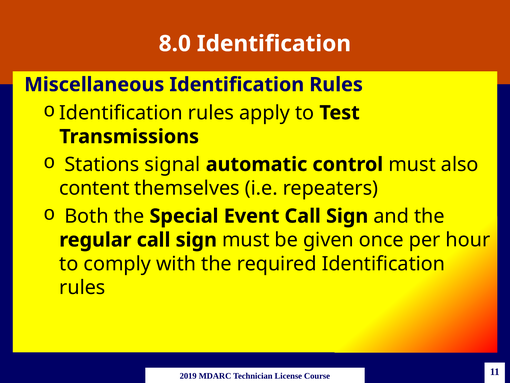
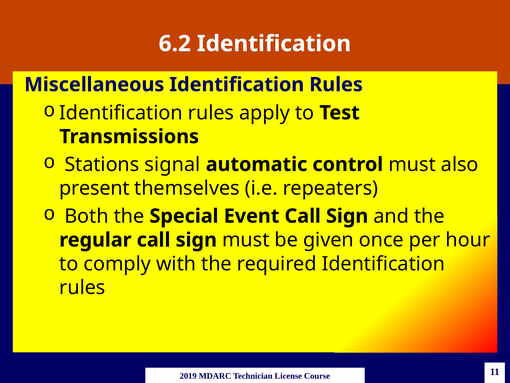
8.0: 8.0 -> 6.2
content: content -> present
